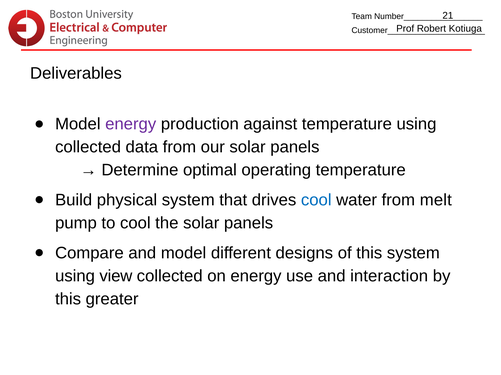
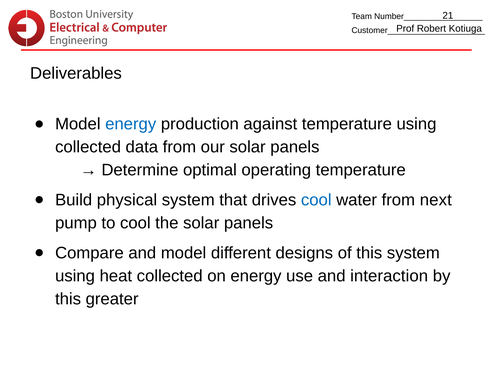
energy at (131, 124) colour: purple -> blue
melt: melt -> next
view: view -> heat
